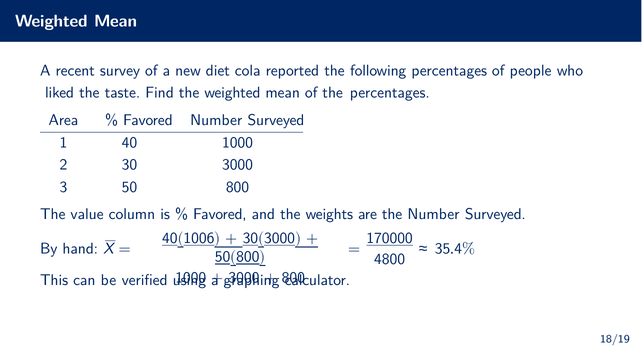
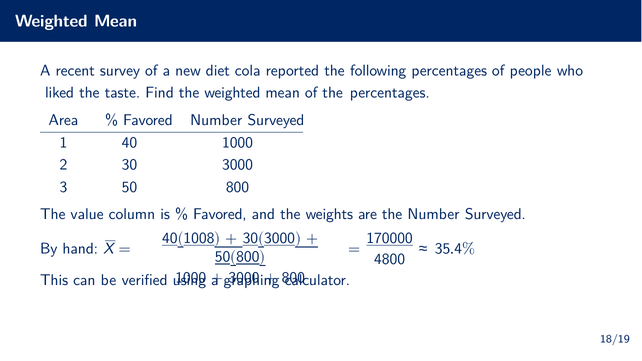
1006: 1006 -> 1008
